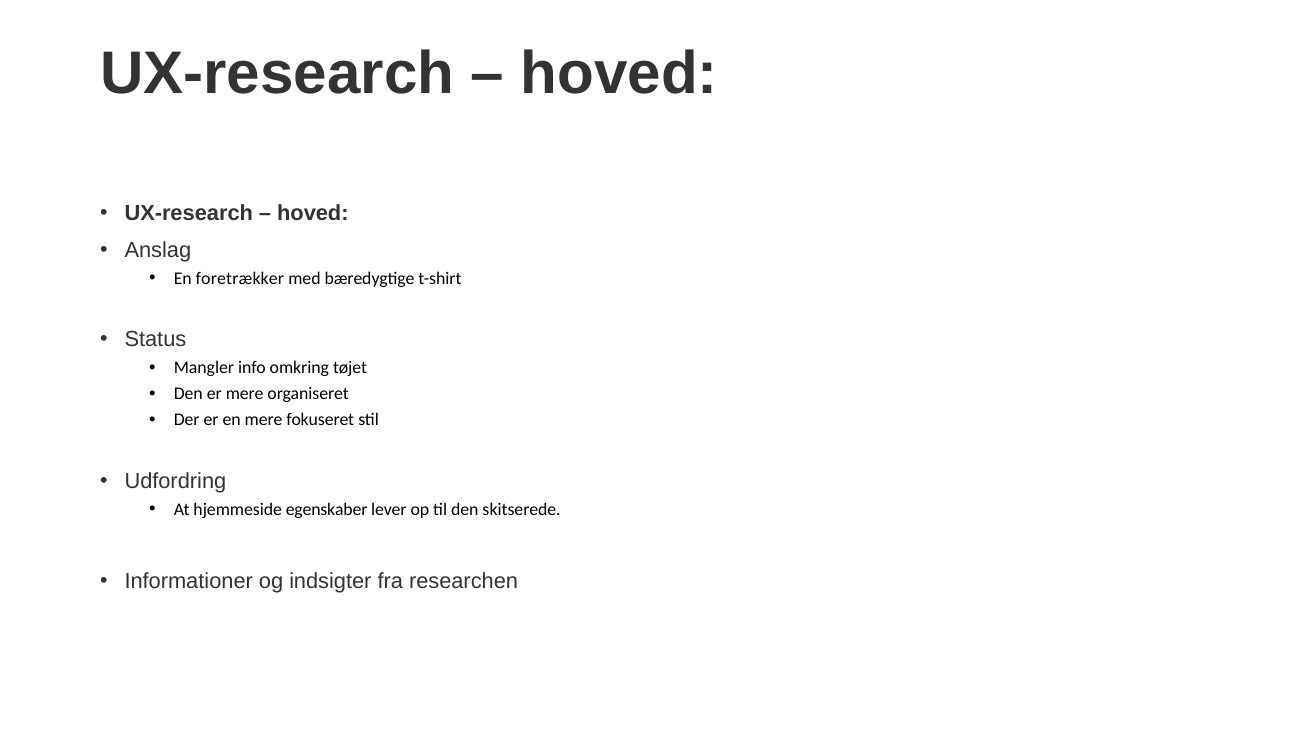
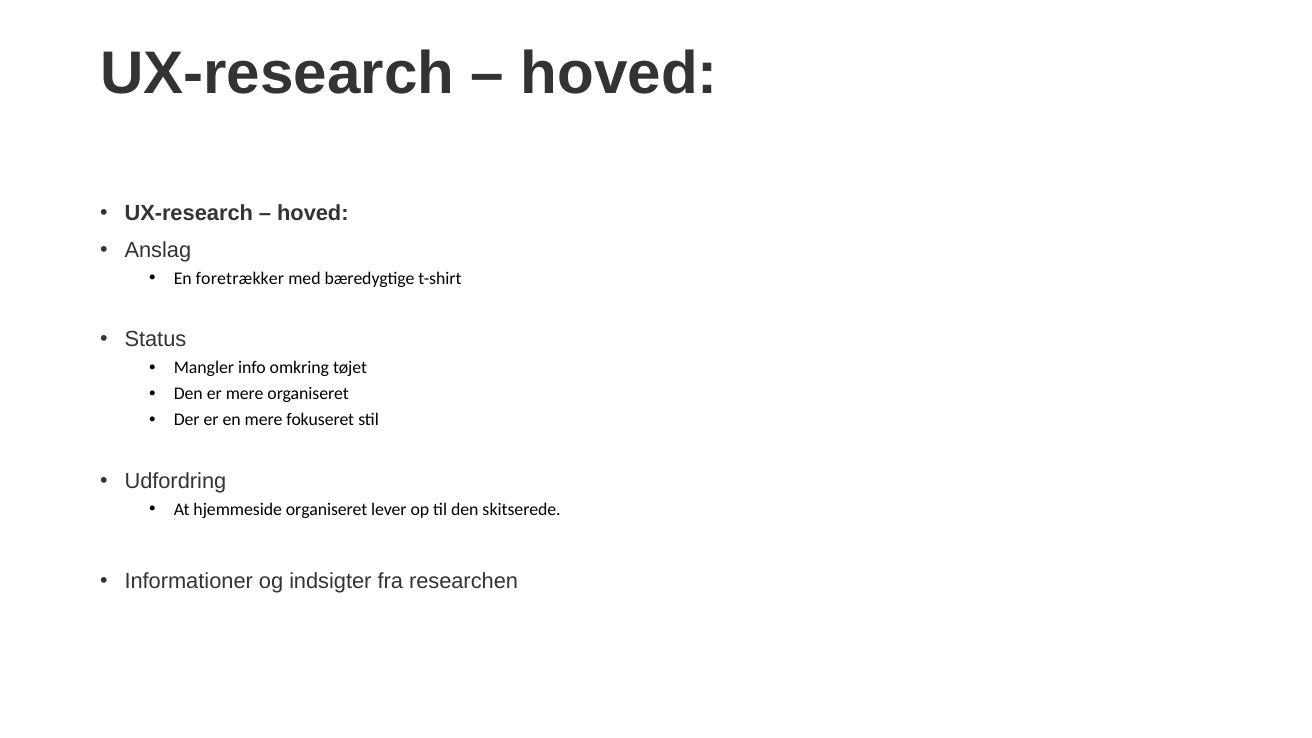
hjemmeside egenskaber: egenskaber -> organiseret
